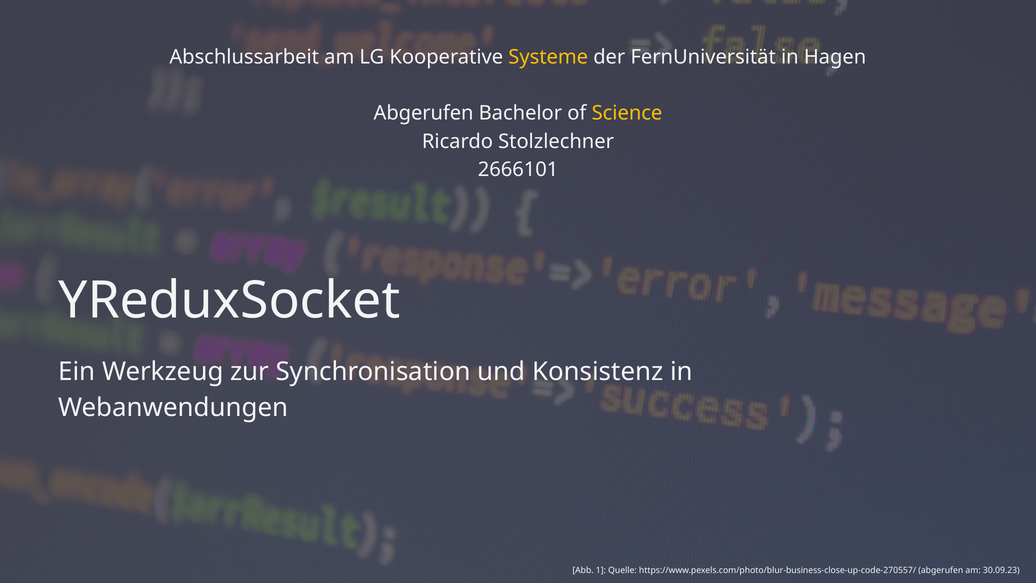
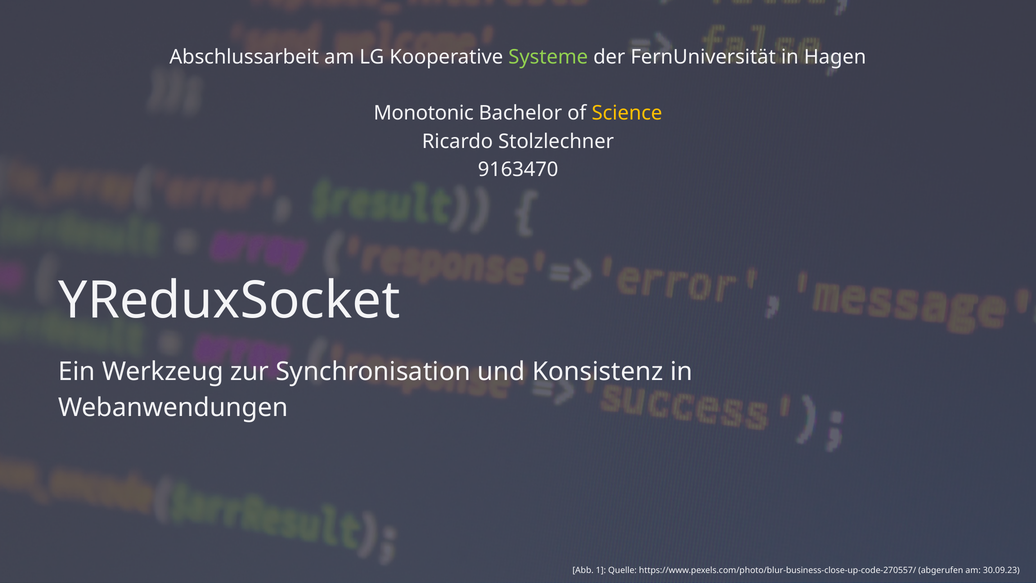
Systeme colour: yellow -> light green
Abgerufen at (424, 113): Abgerufen -> Monotonic
2666101: 2666101 -> 9163470
